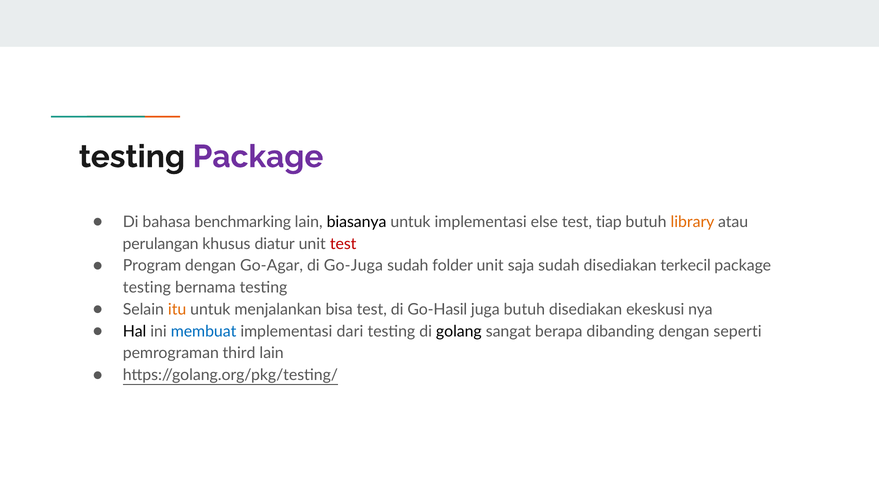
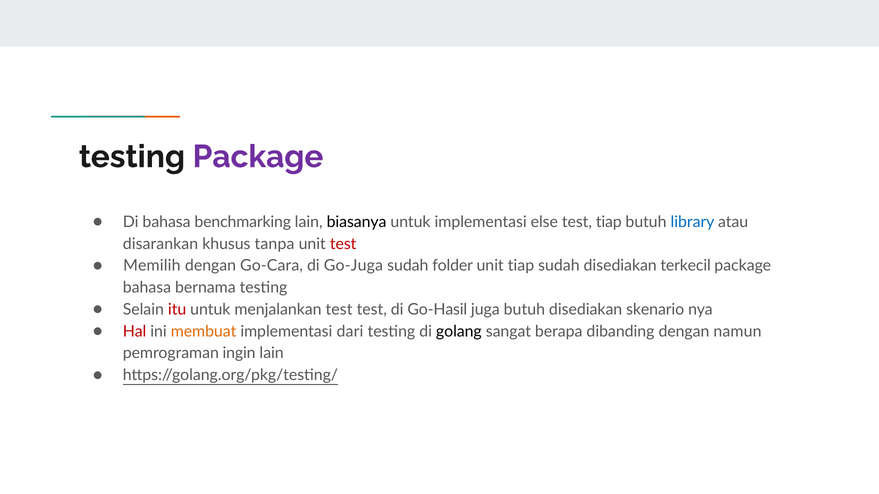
library colour: orange -> blue
perulangan: perulangan -> disarankan
diatur: diatur -> tanpa
Program: Program -> Memilih
Go-Agar: Go-Agar -> Go-Cara
unit saja: saja -> tiap
testing at (147, 288): testing -> bahasa
itu colour: orange -> red
menjalankan bisa: bisa -> test
ekeskusi: ekeskusi -> skenario
Hal colour: black -> red
membuat colour: blue -> orange
seperti: seperti -> namun
third: third -> ingin
